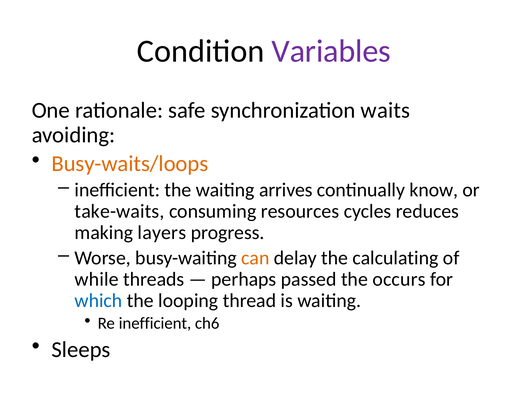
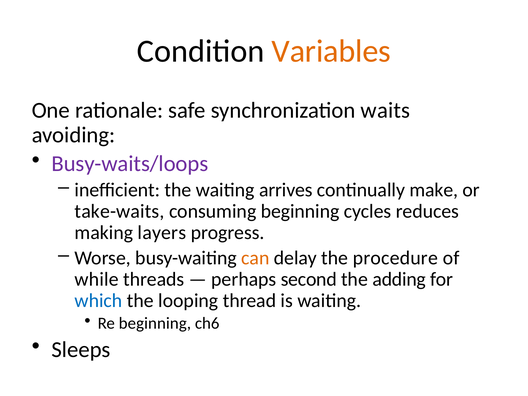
Variables colour: purple -> orange
Busy-waits/loops colour: orange -> purple
know: know -> make
consuming resources: resources -> beginning
calculating: calculating -> procedure
passed: passed -> second
occurs: occurs -> adding
Re inefficient: inefficient -> beginning
